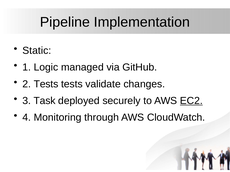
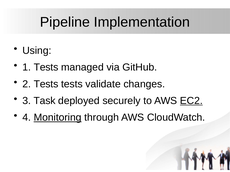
Static: Static -> Using
1 Logic: Logic -> Tests
Monitoring underline: none -> present
